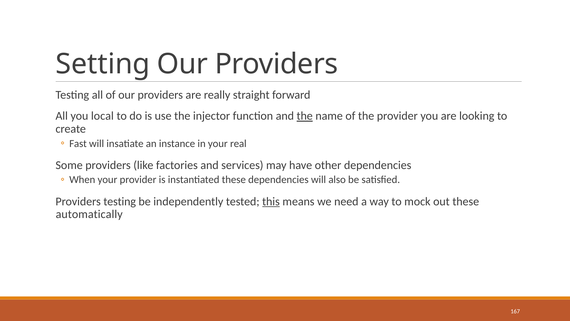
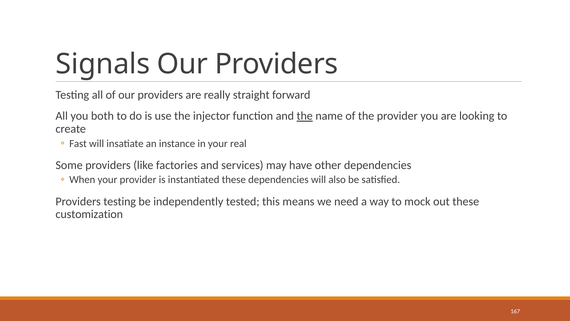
Setting: Setting -> Signals
local: local -> both
this underline: present -> none
automatically: automatically -> customization
